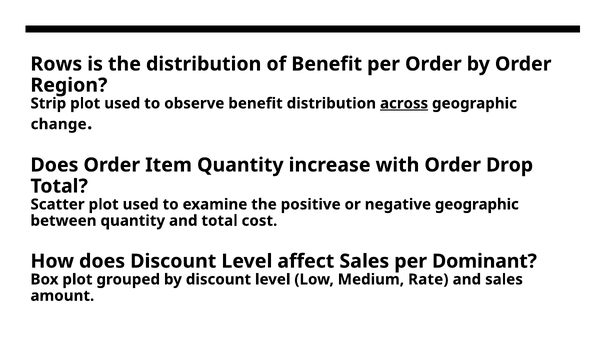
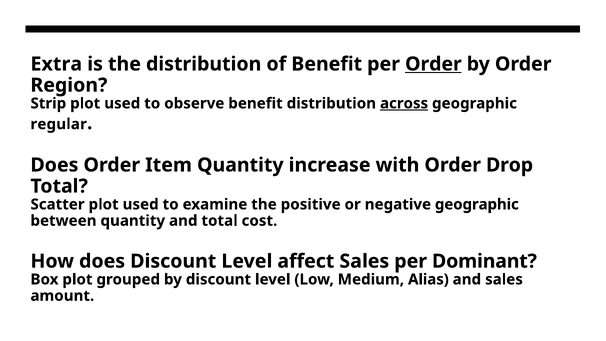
Rows: Rows -> Extra
Order at (433, 64) underline: none -> present
change: change -> regular
Rate: Rate -> Alias
